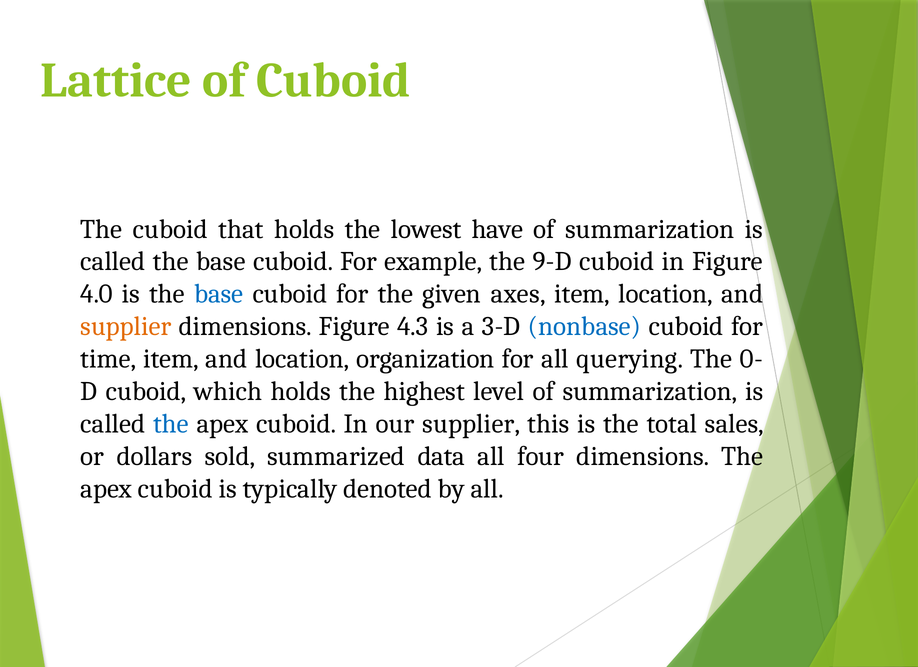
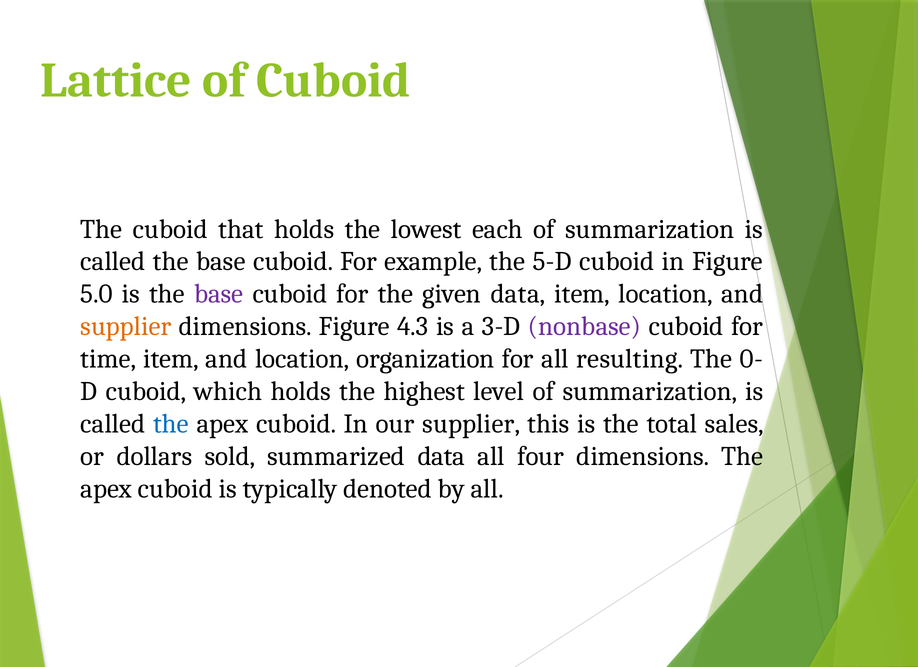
have: have -> each
9-D: 9-D -> 5-D
4.0: 4.0 -> 5.0
base at (219, 294) colour: blue -> purple
given axes: axes -> data
nonbase colour: blue -> purple
querying: querying -> resulting
